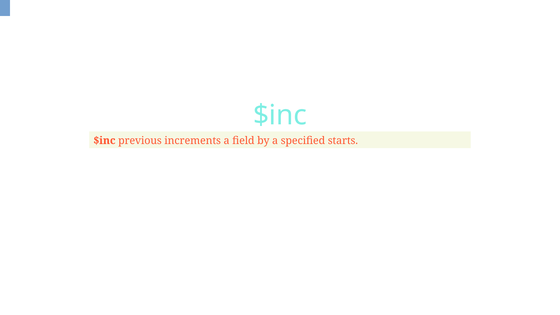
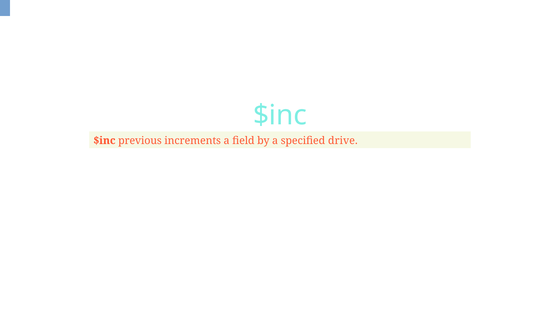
starts: starts -> drive
